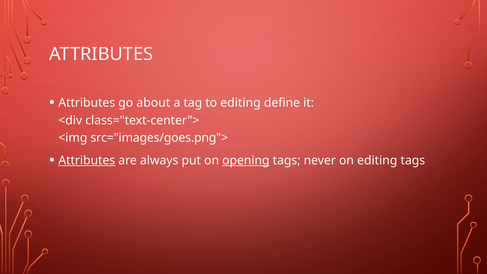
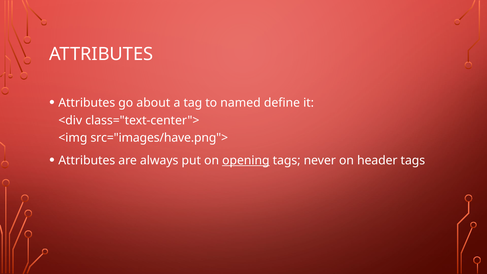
to editing: editing -> named
src="images/goes.png">: src="images/goes.png"> -> src="images/have.png">
Attributes at (87, 160) underline: present -> none
on editing: editing -> header
